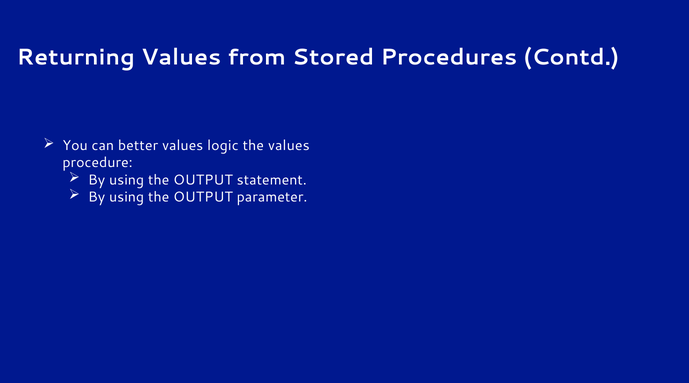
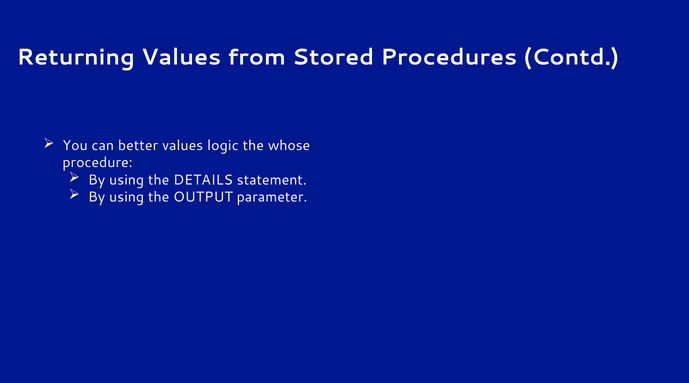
the values: values -> whose
OUTPUT at (203, 180): OUTPUT -> DETAILS
